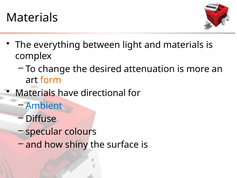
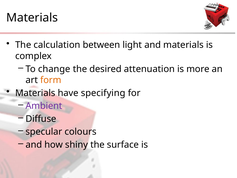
everything: everything -> calculation
directional: directional -> specifying
Ambient colour: blue -> purple
